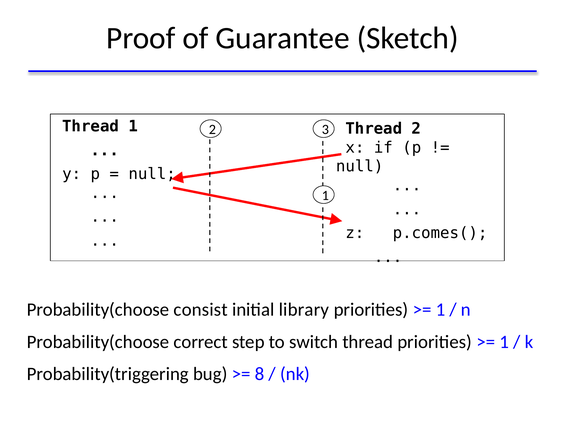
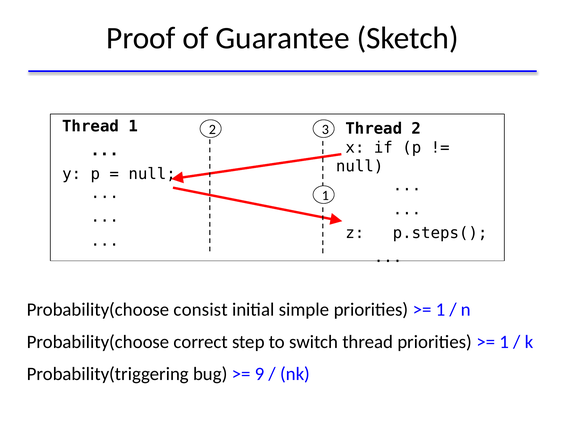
p.comes(: p.comes( -> p.steps(
library: library -> simple
8: 8 -> 9
